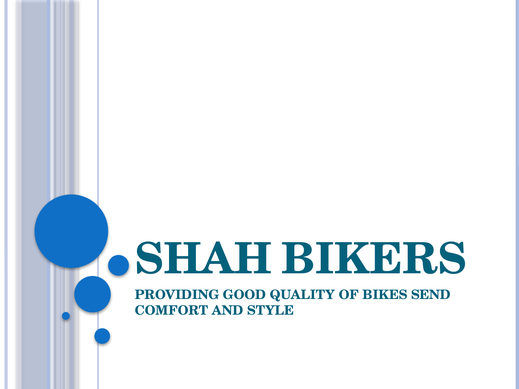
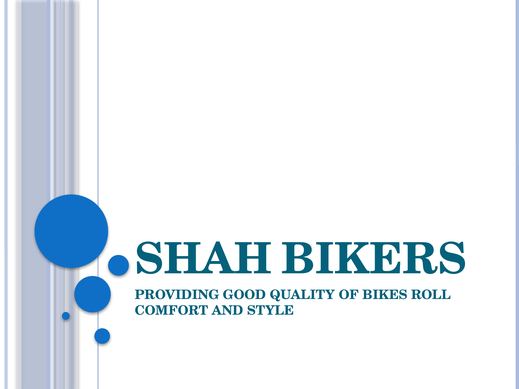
SEND: SEND -> ROLL
